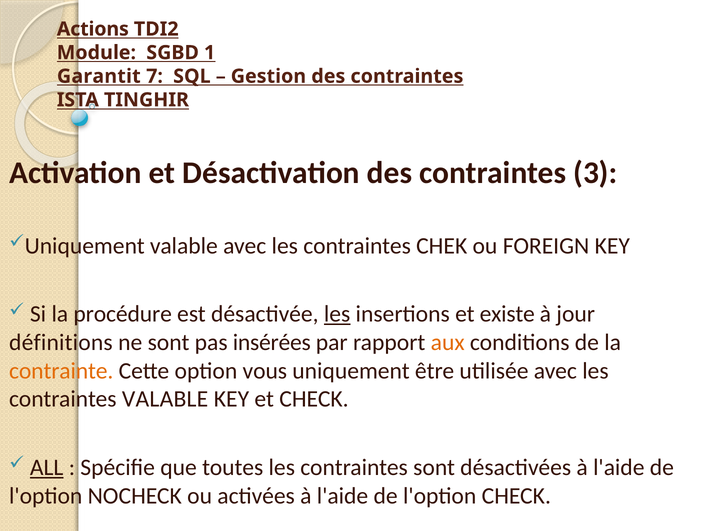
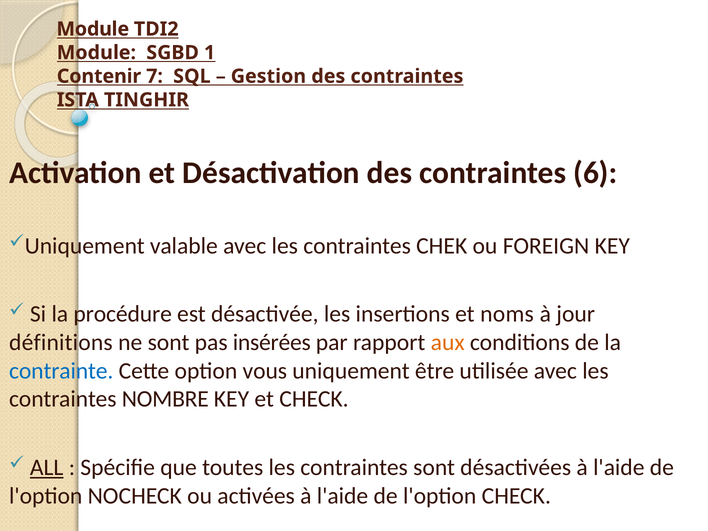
Actions at (93, 29): Actions -> Module
Garantit: Garantit -> Contenir
3: 3 -> 6
les at (337, 314) underline: present -> none
existe: existe -> noms
contrainte colour: orange -> blue
contraintes VALABLE: VALABLE -> NOMBRE
